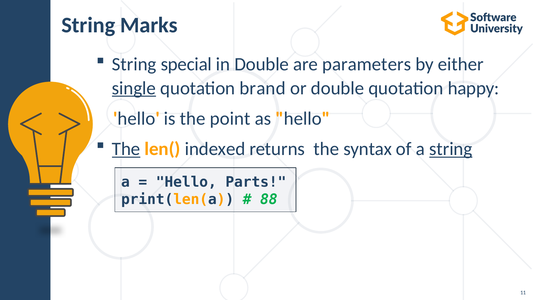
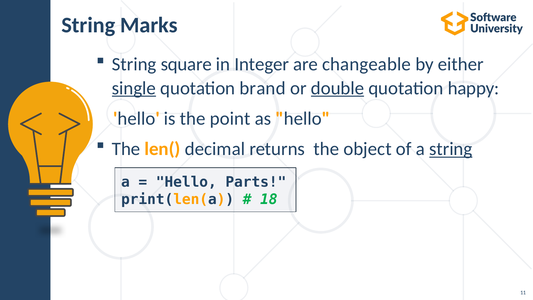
special: special -> square
in Double: Double -> Integer
parameters: parameters -> changeable
double at (338, 88) underline: none -> present
The at (126, 149) underline: present -> none
indexed: indexed -> decimal
syntax: syntax -> object
88: 88 -> 18
